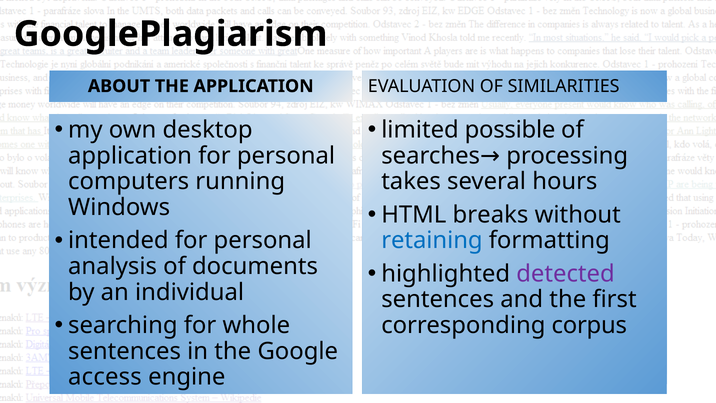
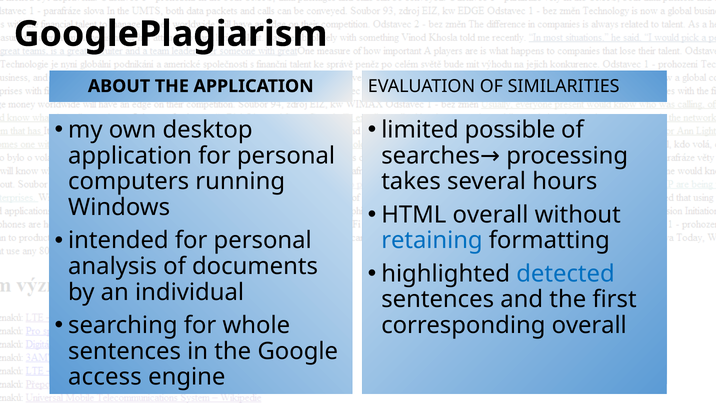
HTML breaks: breaks -> overall
detected colour: purple -> blue
corresponding corpus: corpus -> overall
